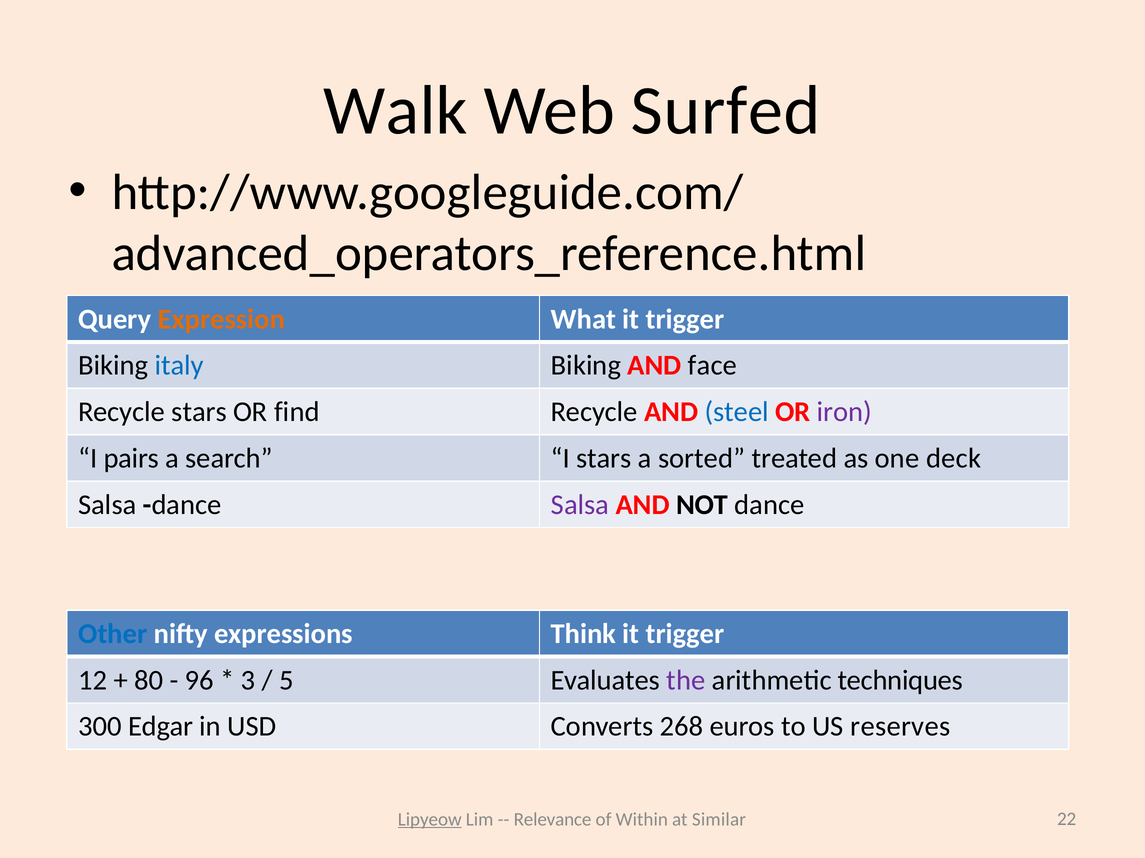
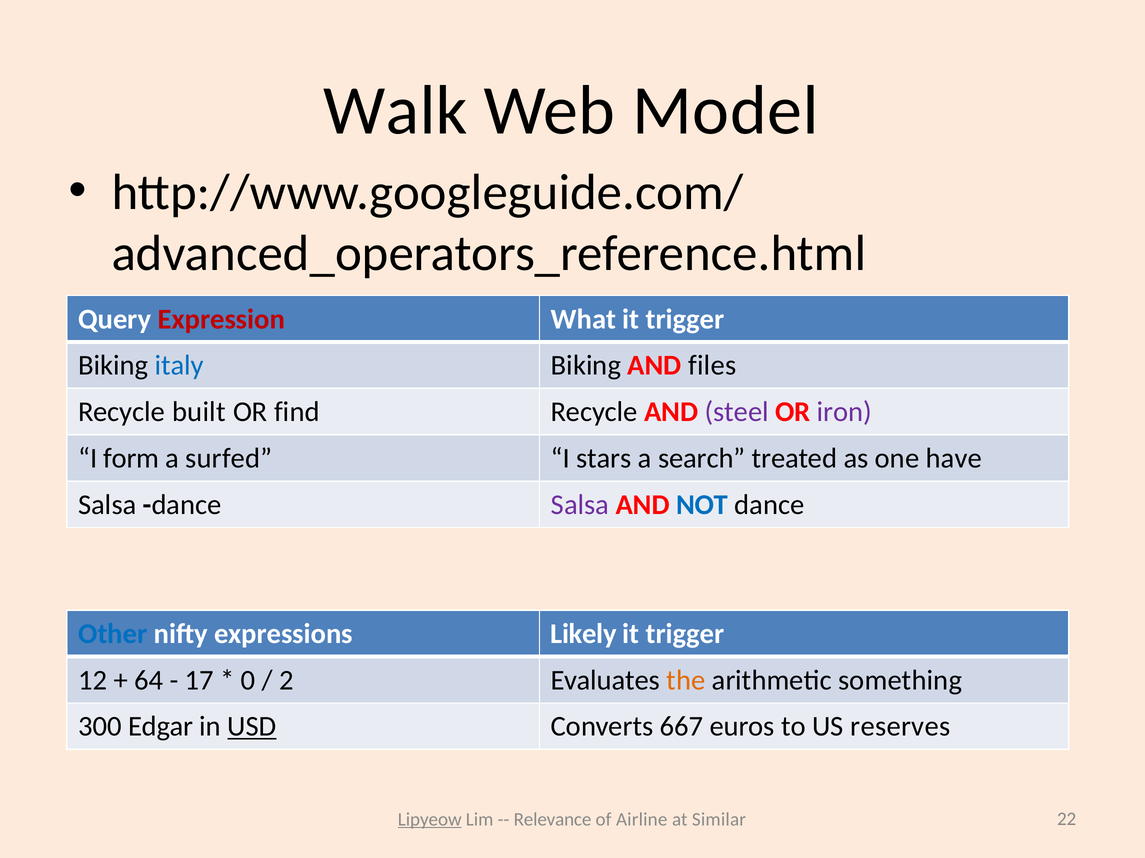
Surfed: Surfed -> Model
Expression colour: orange -> red
face: face -> files
Recycle stars: stars -> built
steel colour: blue -> purple
pairs: pairs -> form
search: search -> surfed
sorted: sorted -> search
deck: deck -> have
NOT colour: black -> blue
Think: Think -> Likely
80: 80 -> 64
96: 96 -> 17
3: 3 -> 0
5: 5 -> 2
the colour: purple -> orange
techniques: techniques -> something
USD underline: none -> present
268: 268 -> 667
Within: Within -> Airline
